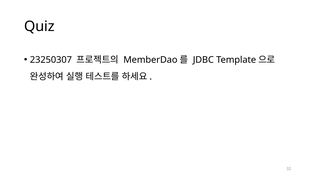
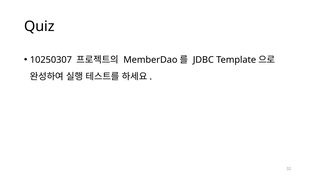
23250307: 23250307 -> 10250307
